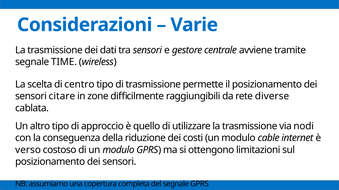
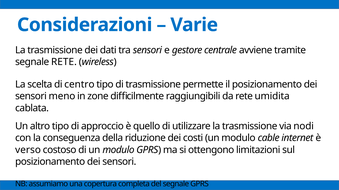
segnale TIME: TIME -> RETE
citare: citare -> meno
diverse: diverse -> umidita
